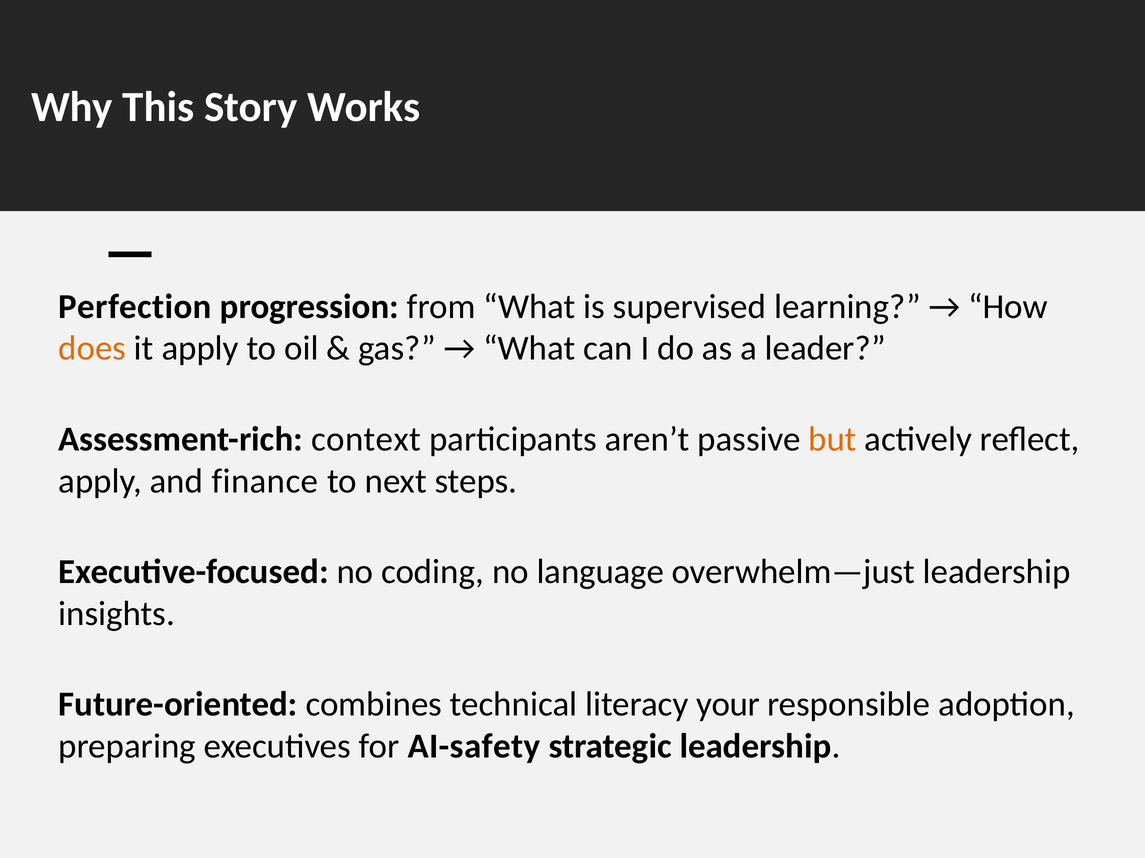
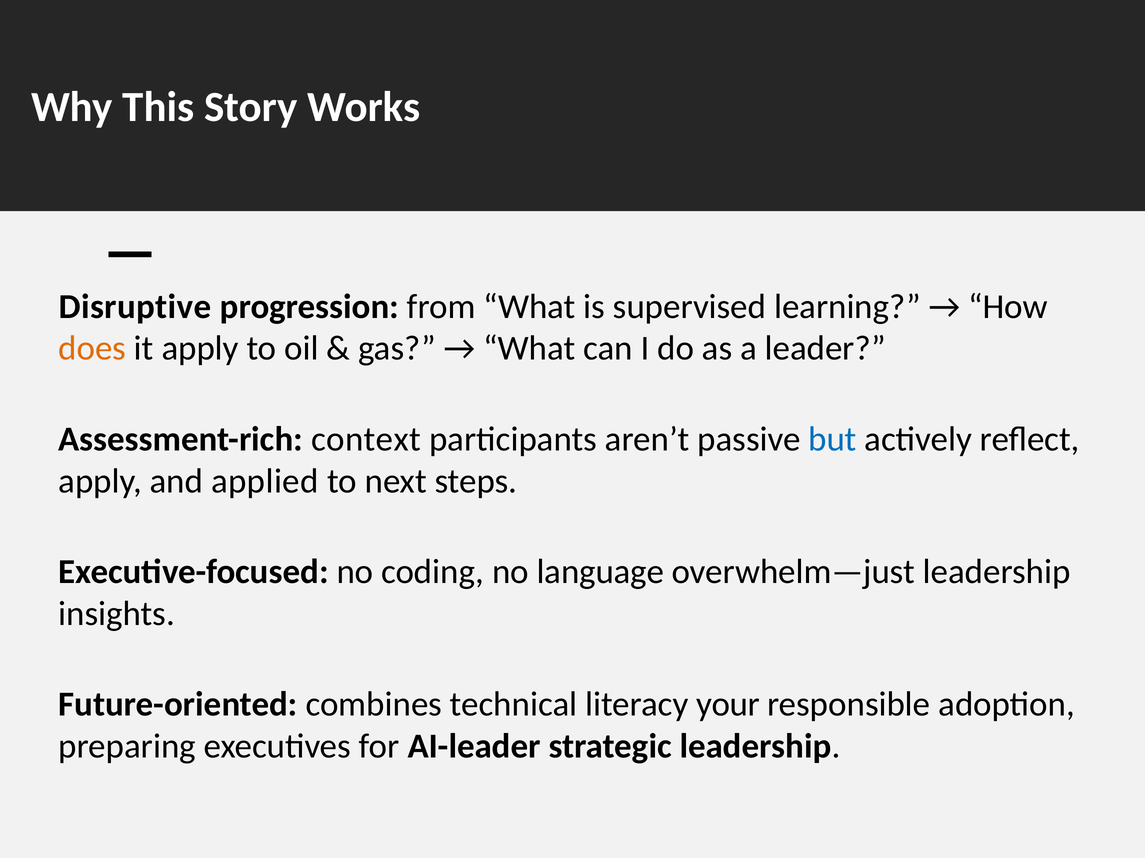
Perfection: Perfection -> Disruptive
but colour: orange -> blue
finance: finance -> applied
AI-safety: AI-safety -> AI-leader
